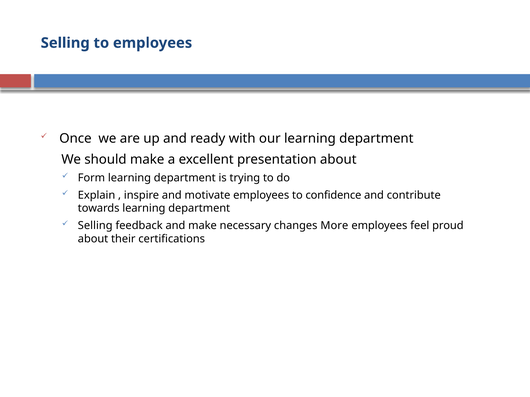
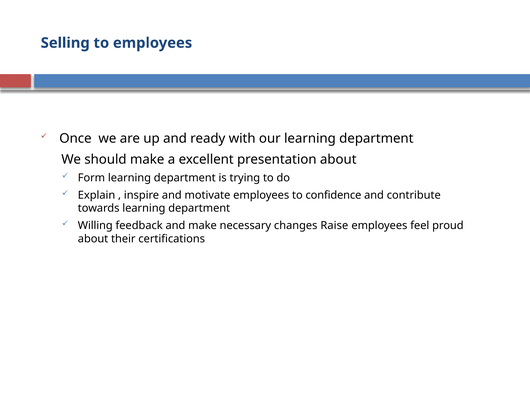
Selling at (95, 226): Selling -> Willing
More: More -> Raise
